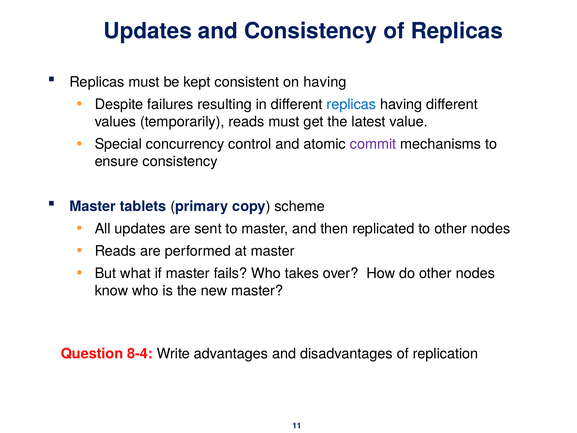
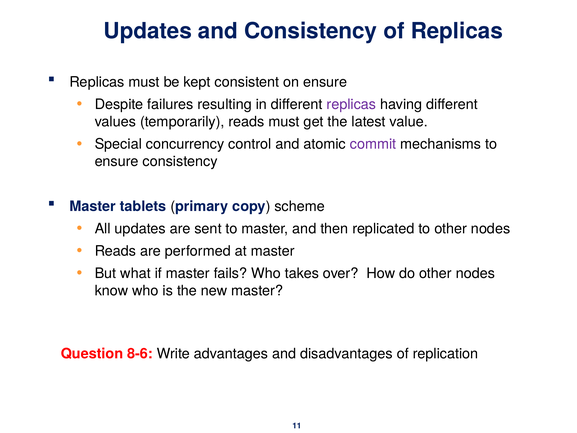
on having: having -> ensure
replicas at (351, 104) colour: blue -> purple
8-4: 8-4 -> 8-6
